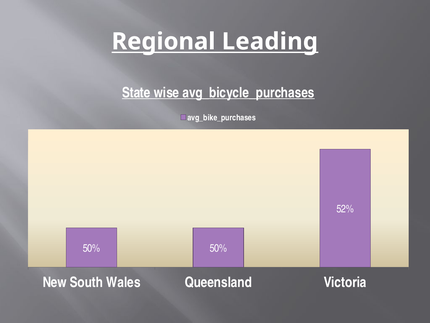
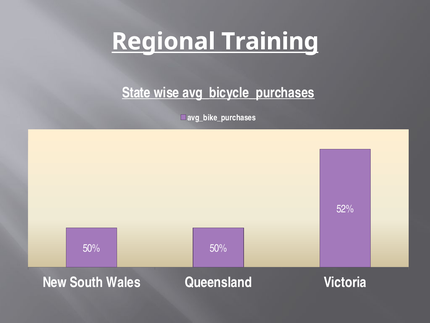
Leading: Leading -> Training
